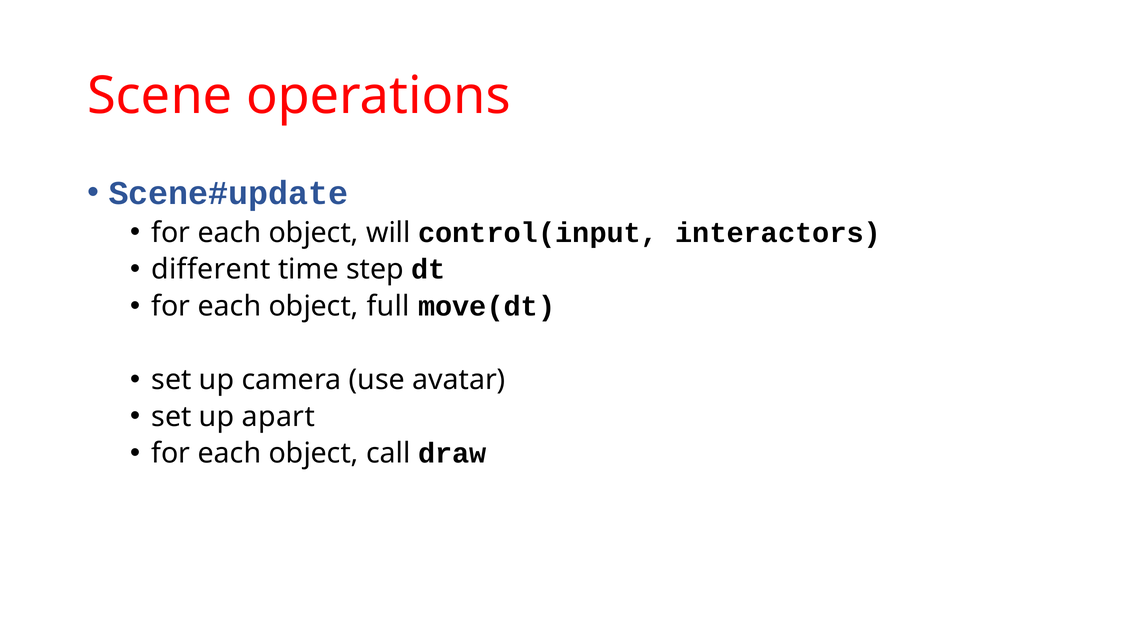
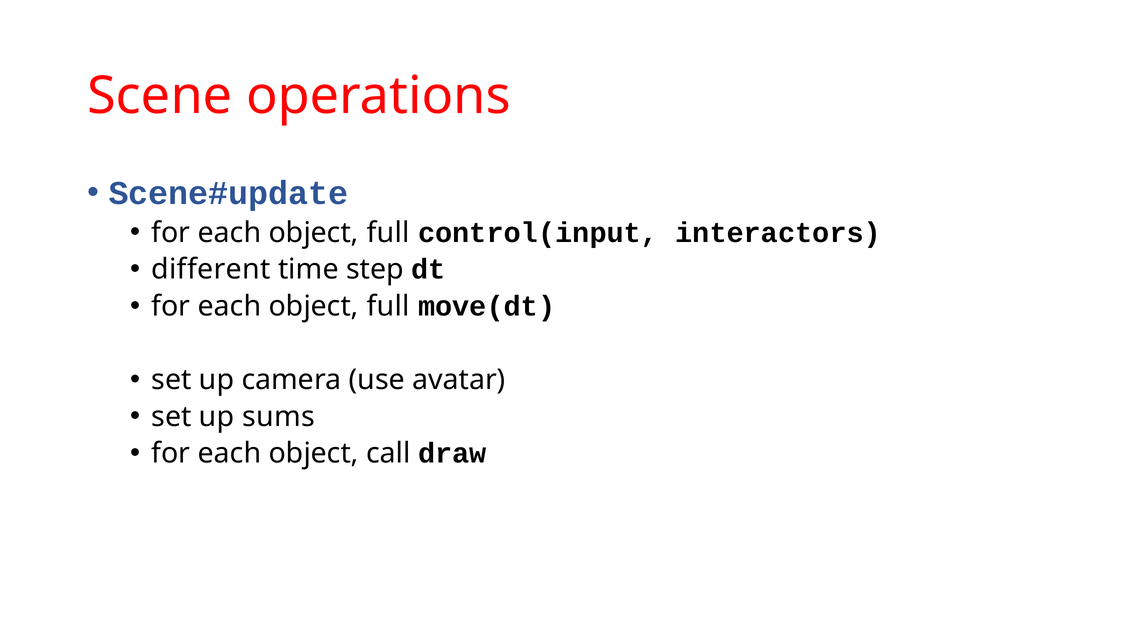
will at (388, 233): will -> full
apart: apart -> sums
